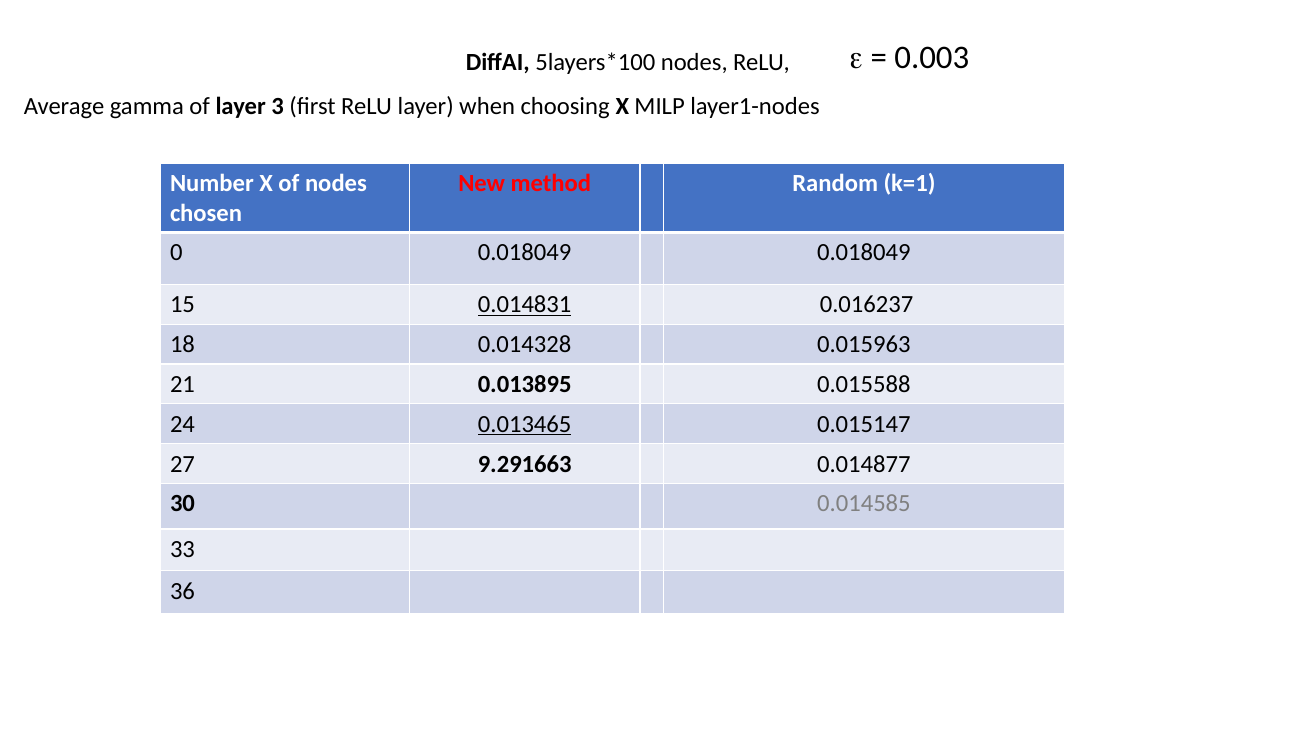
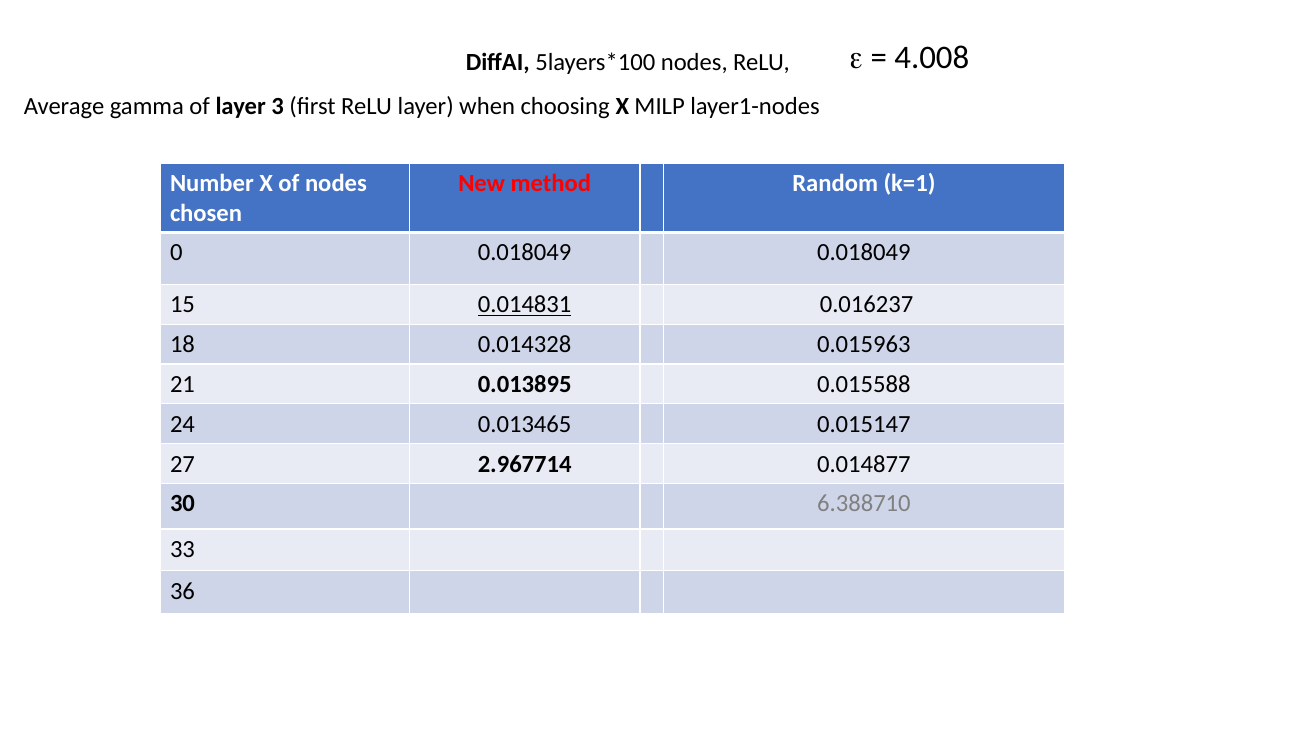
0.003: 0.003 -> 4.008
0.013465 underline: present -> none
9.291663: 9.291663 -> 2.967714
0.014585: 0.014585 -> 6.388710
